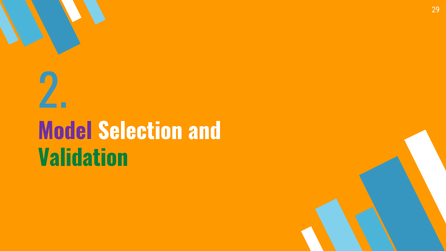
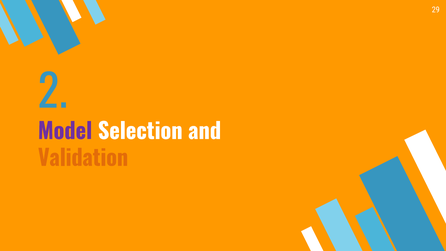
Validation colour: green -> orange
